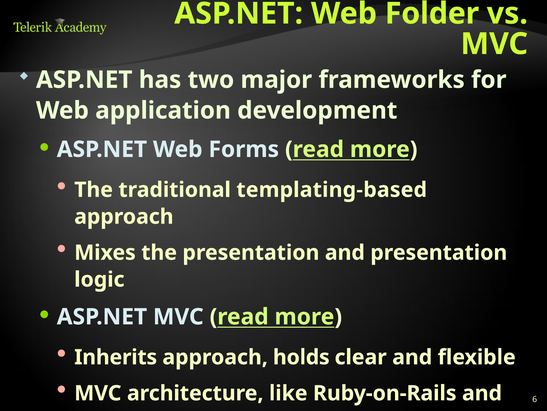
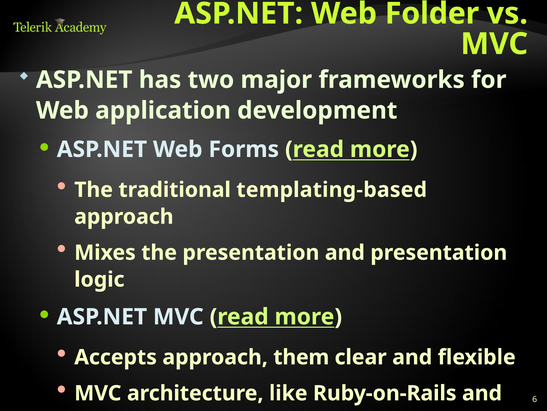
Inherits: Inherits -> Accepts
holds: holds -> them
